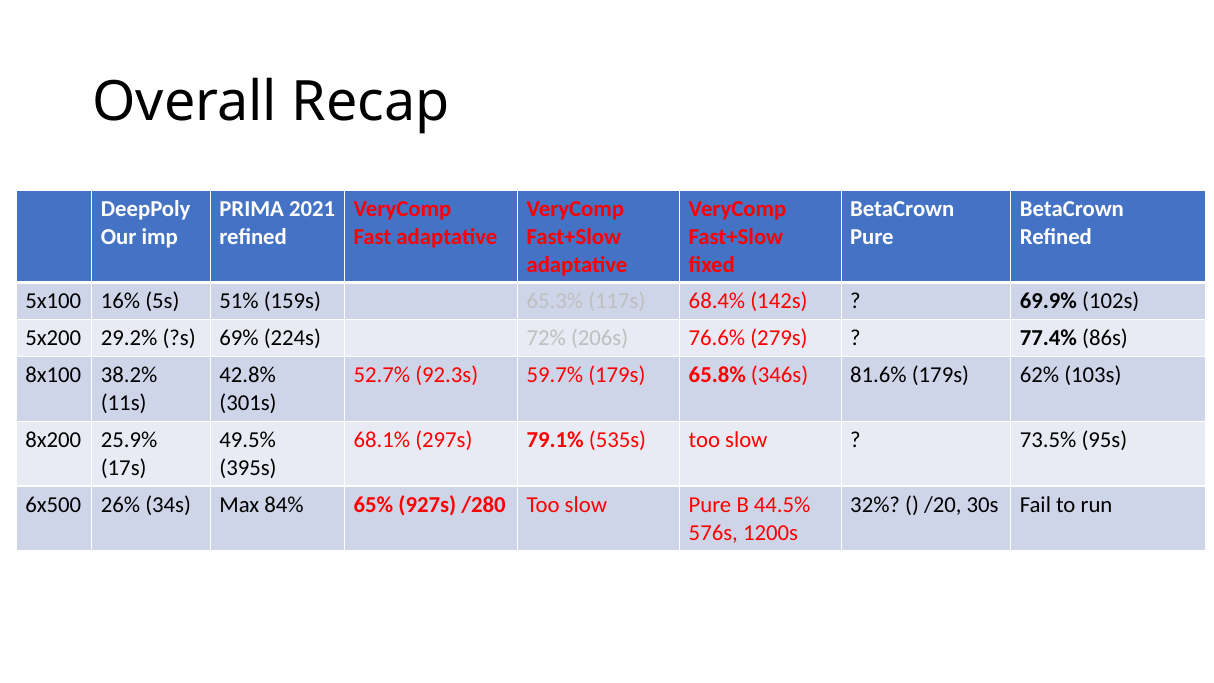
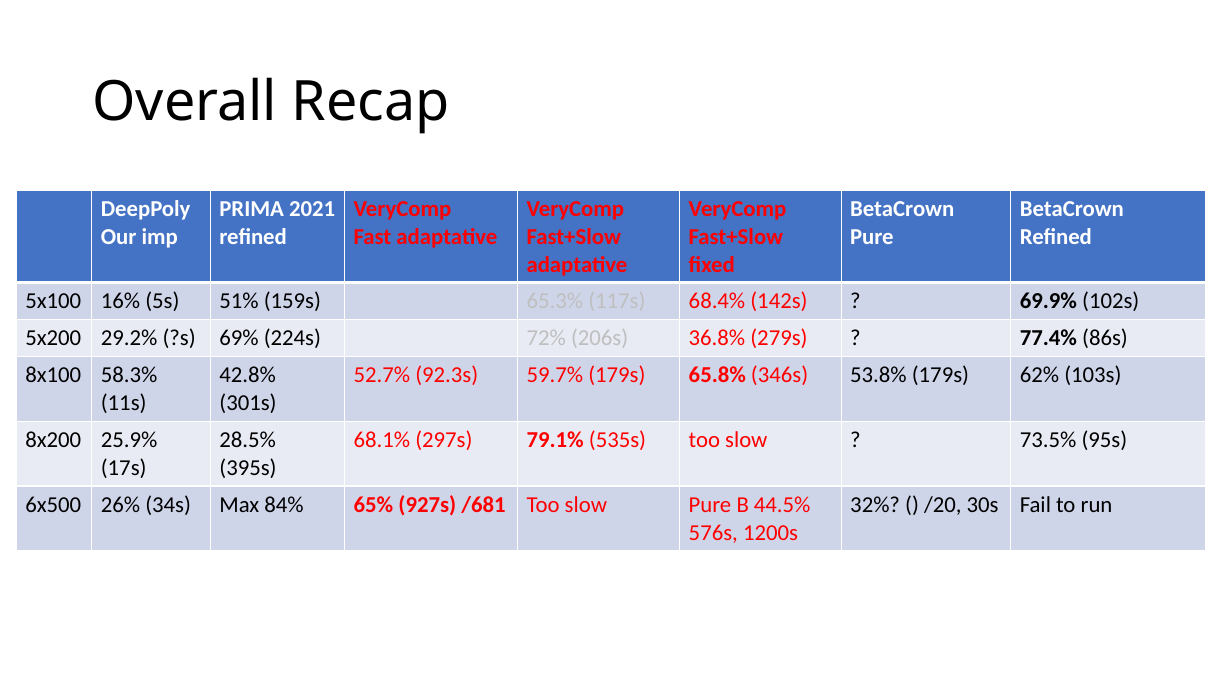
76.6%: 76.6% -> 36.8%
38.2%: 38.2% -> 58.3%
81.6%: 81.6% -> 53.8%
49.5%: 49.5% -> 28.5%
/280: /280 -> /681
